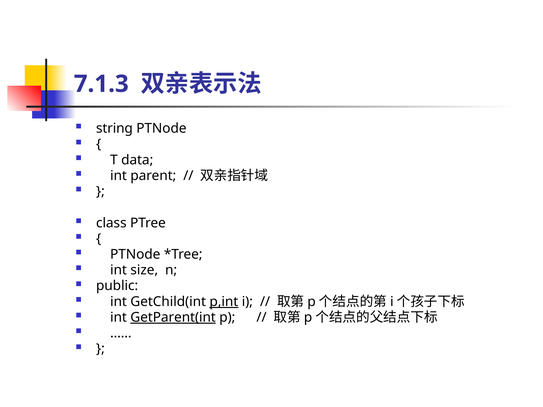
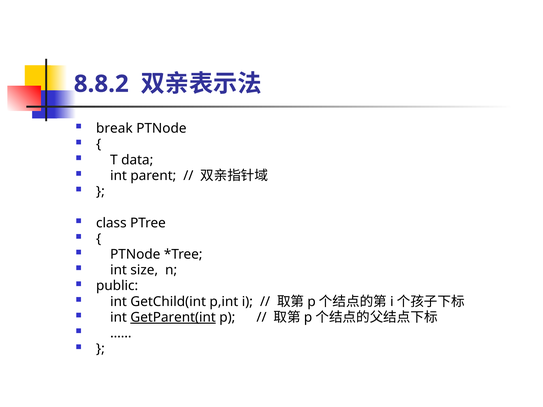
7.1.3: 7.1.3 -> 8.8.2
string: string -> break
p,int underline: present -> none
